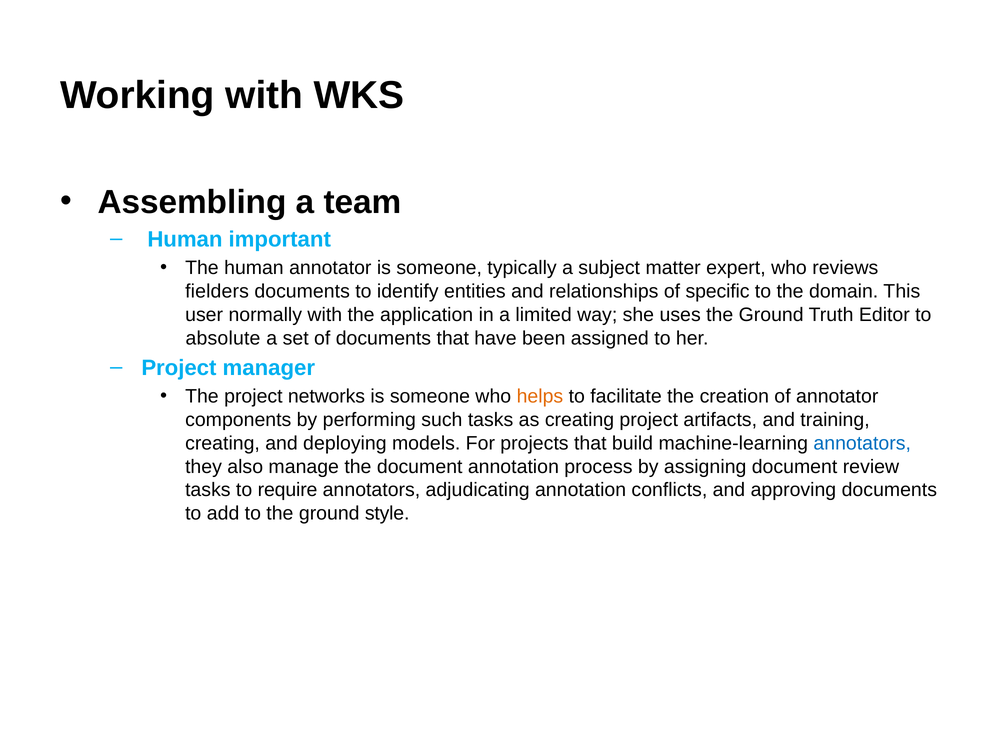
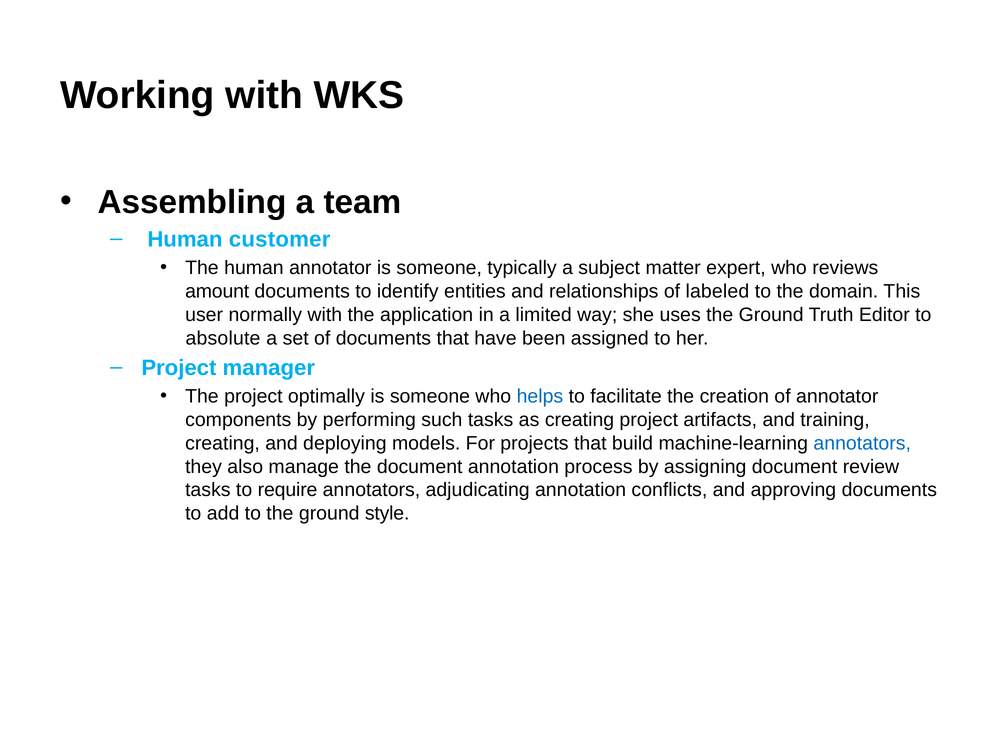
important: important -> customer
fielders: fielders -> amount
specific: specific -> labeled
networks: networks -> optimally
helps colour: orange -> blue
